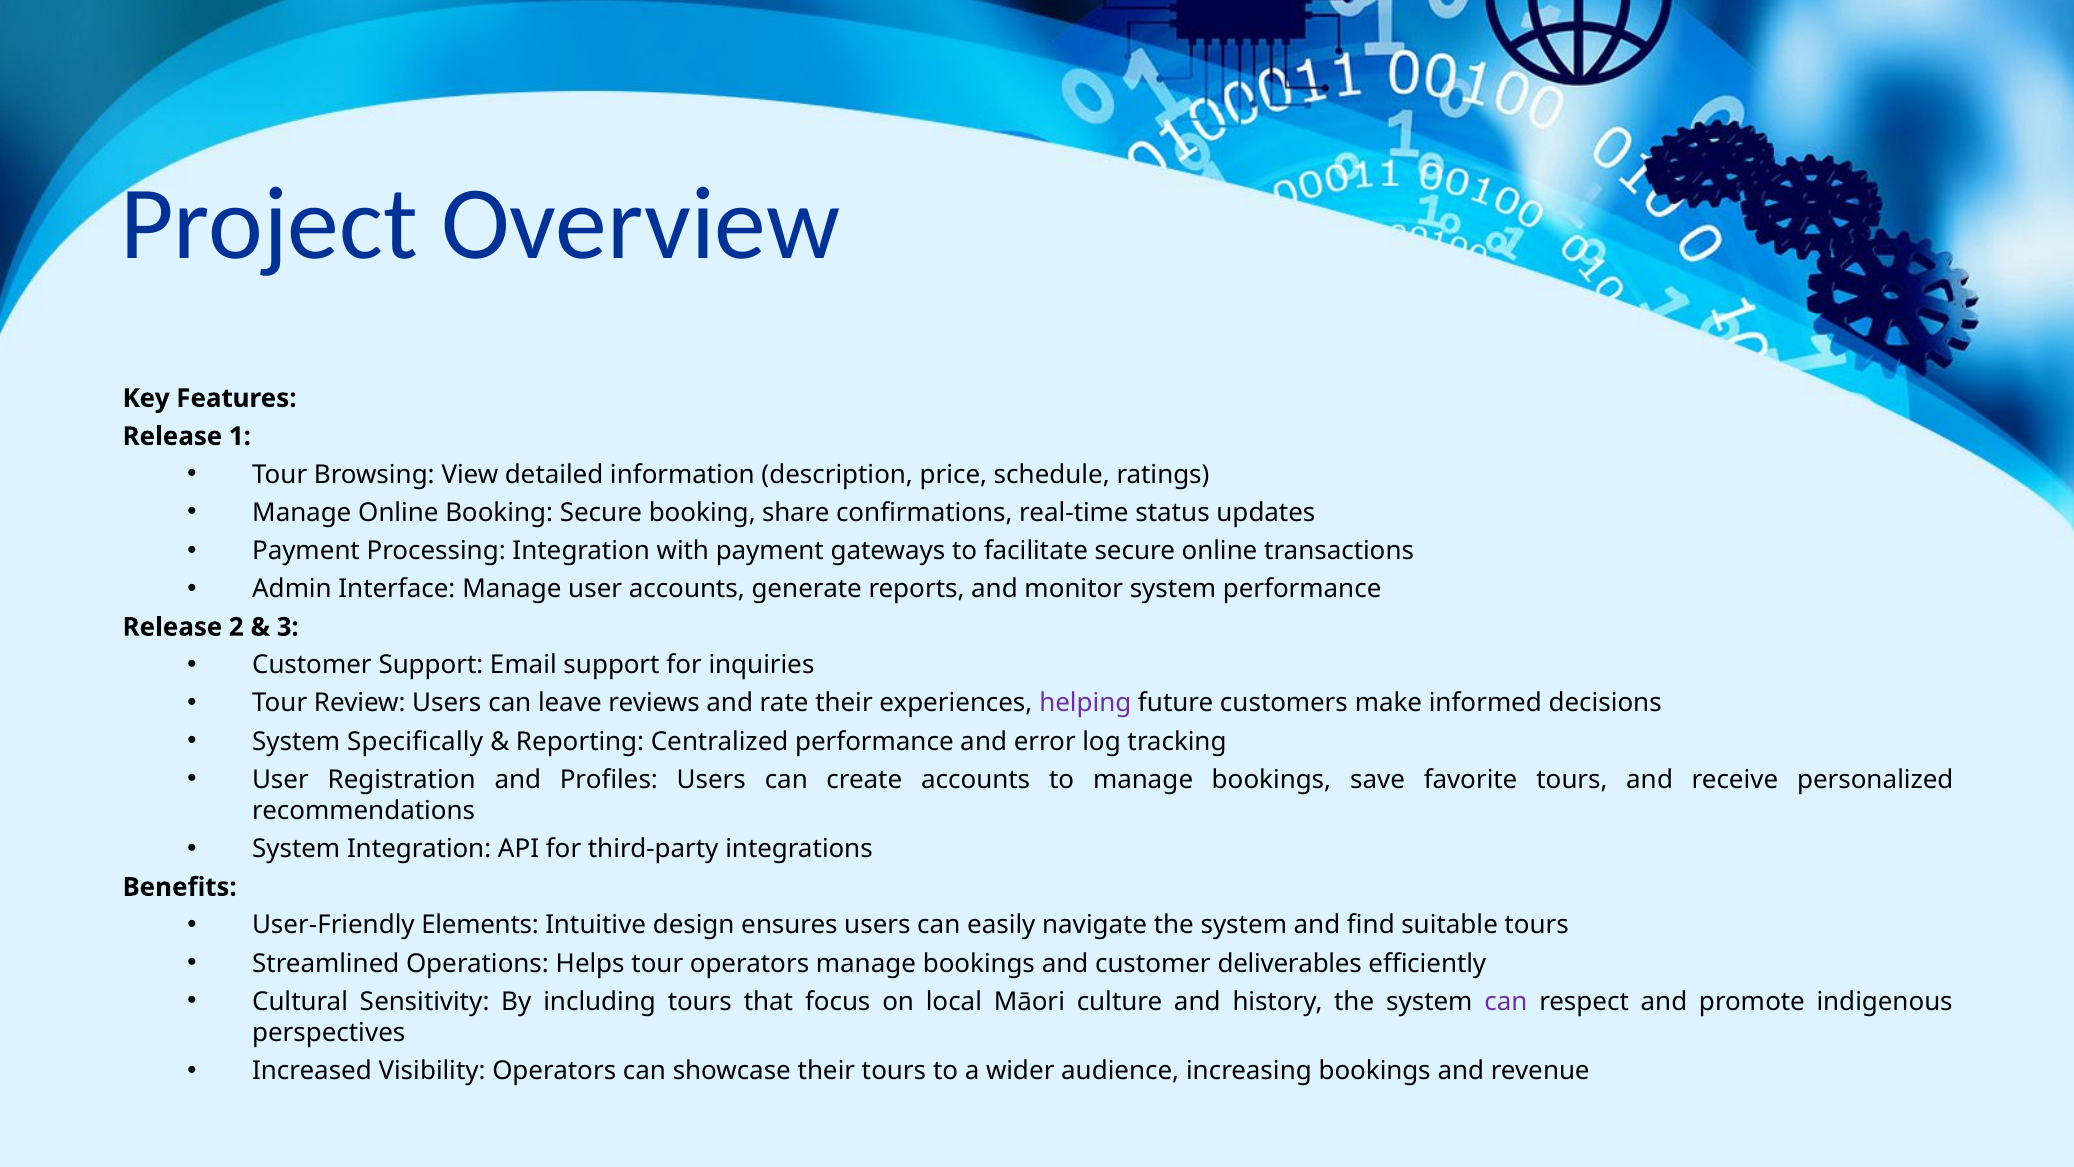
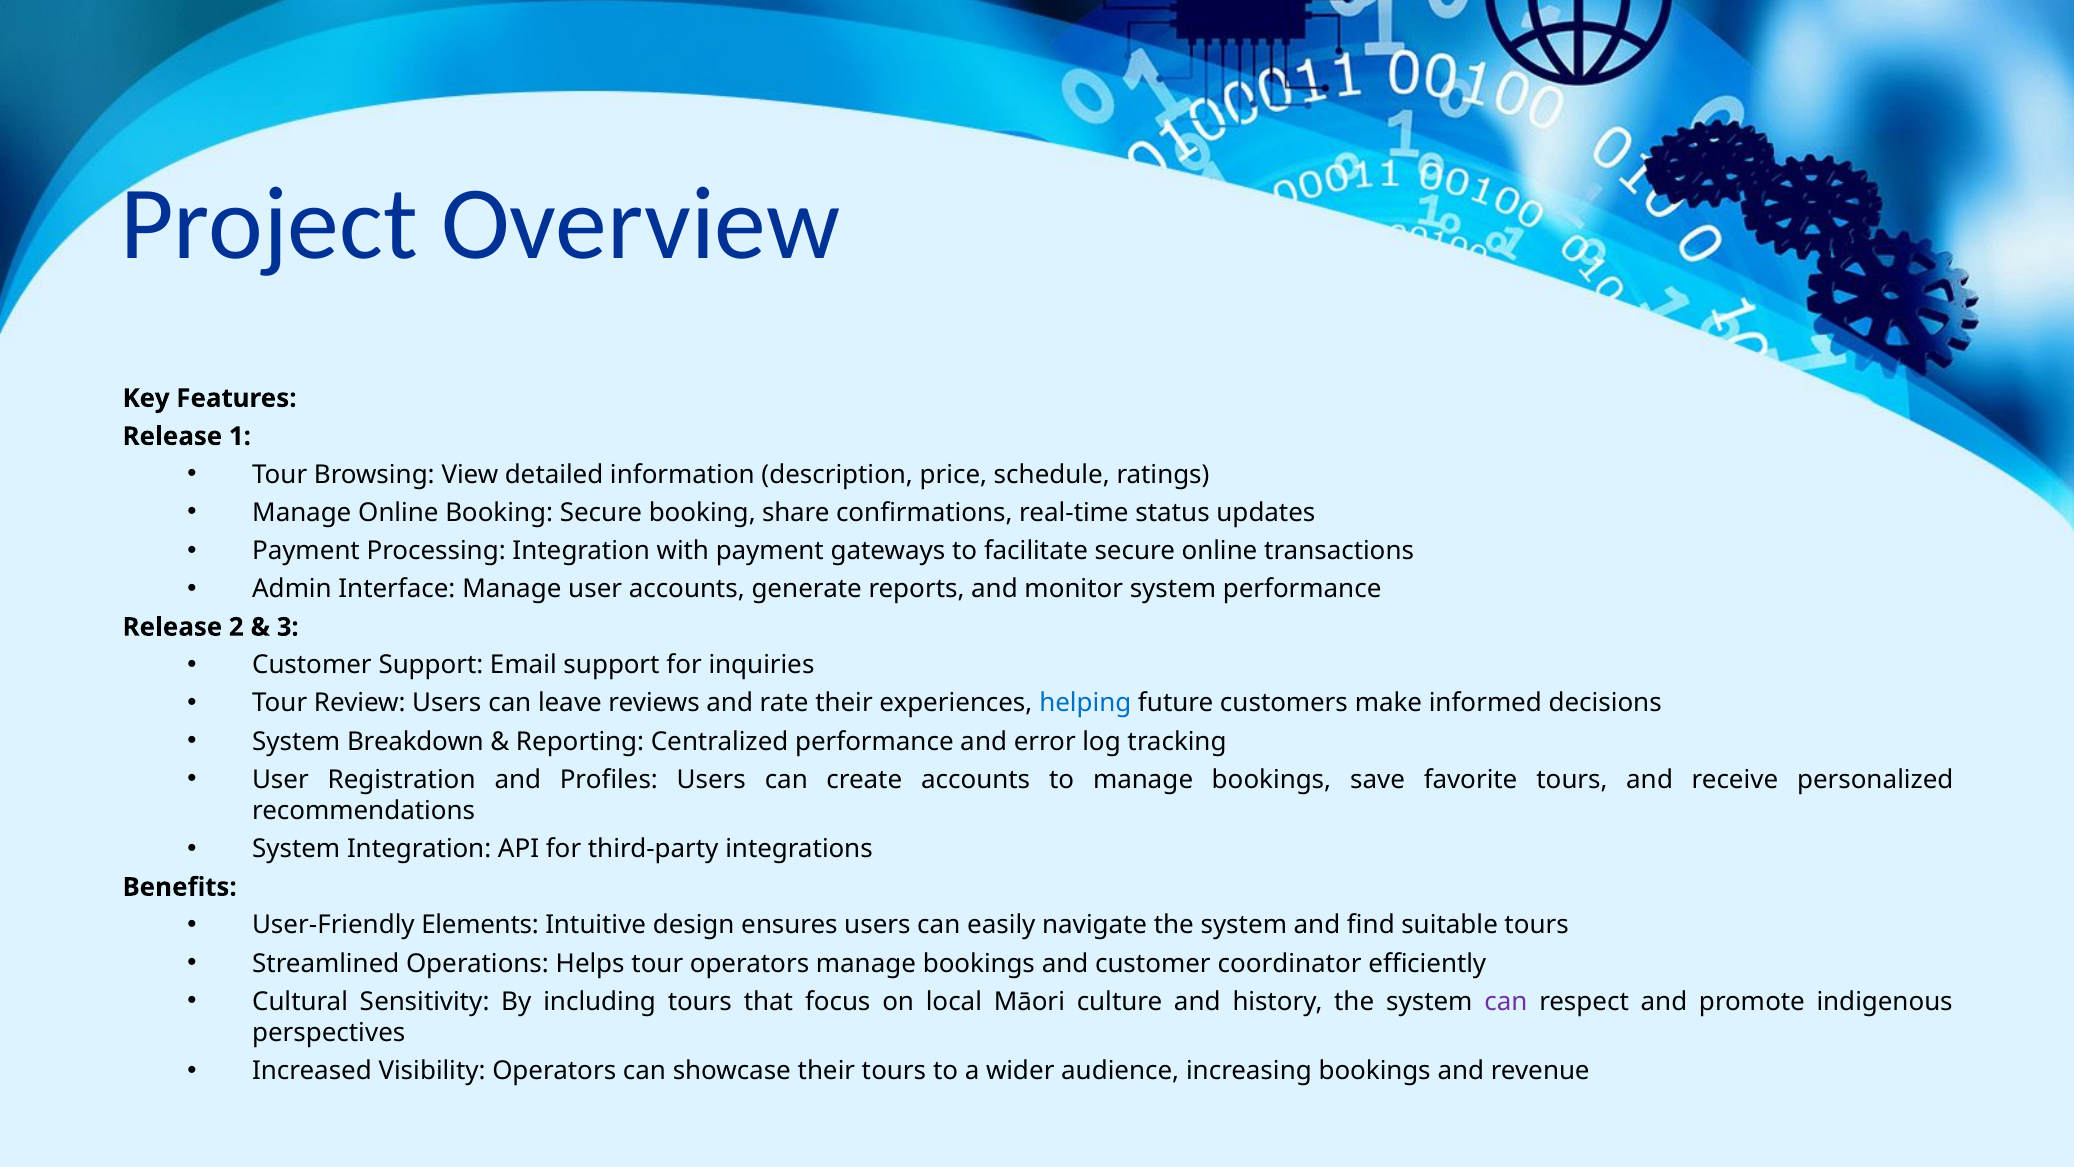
helping colour: purple -> blue
Specifically: Specifically -> Breakdown
deliverables: deliverables -> coordinator
